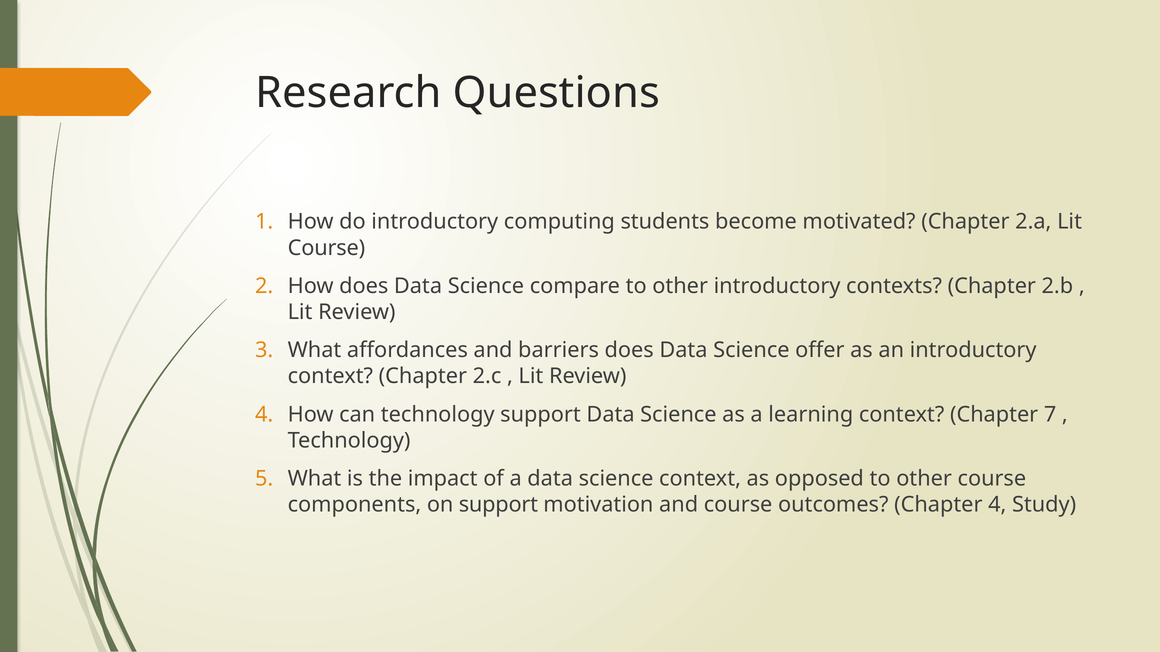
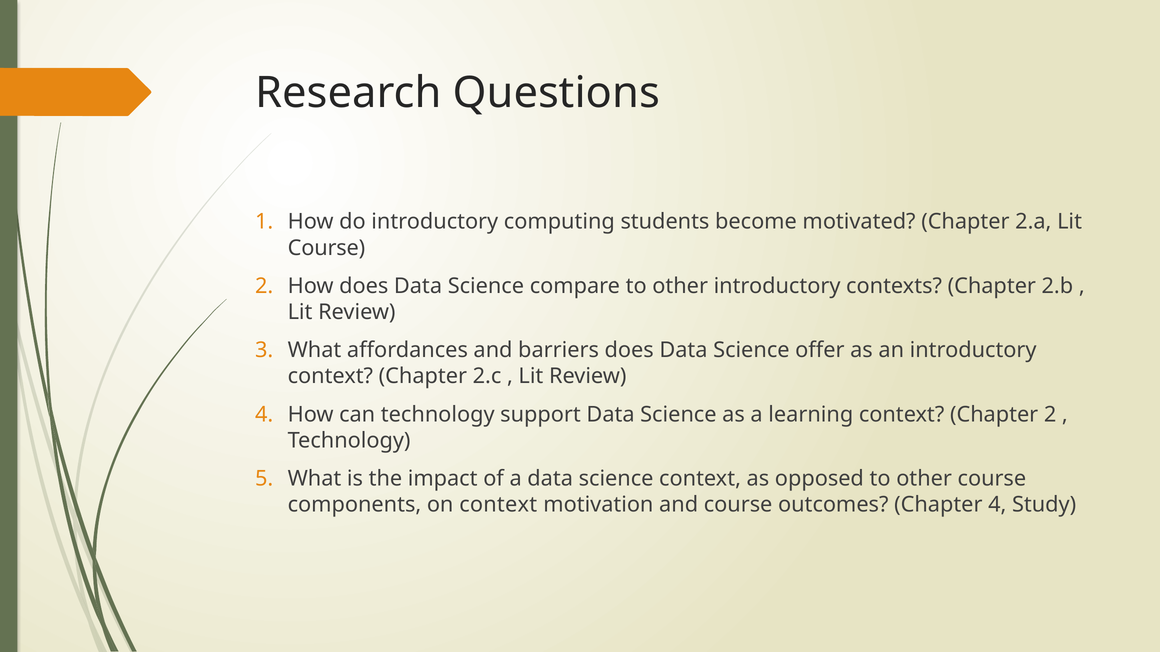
Chapter 7: 7 -> 2
on support: support -> context
